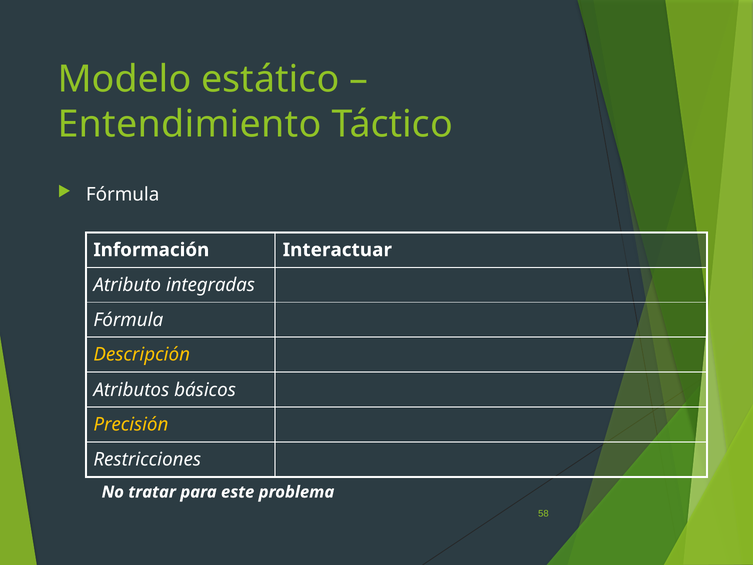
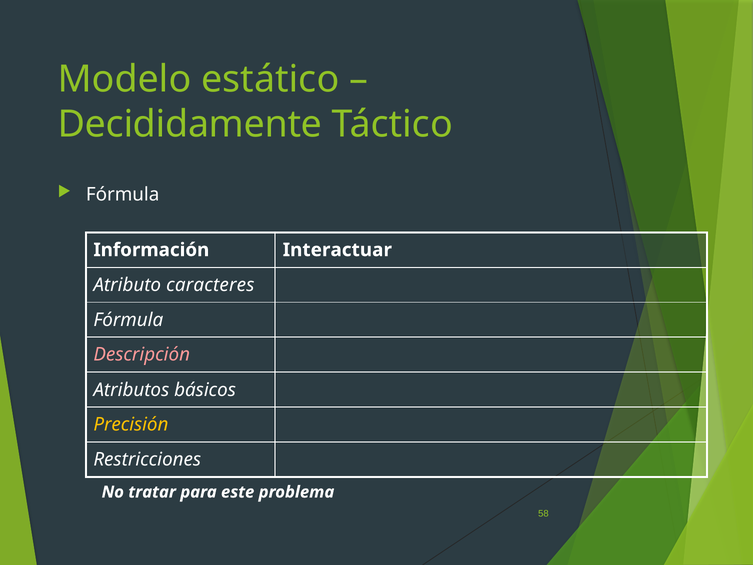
Entendimiento: Entendimiento -> Decididamente
integradas: integradas -> caracteres
Descripción colour: yellow -> pink
